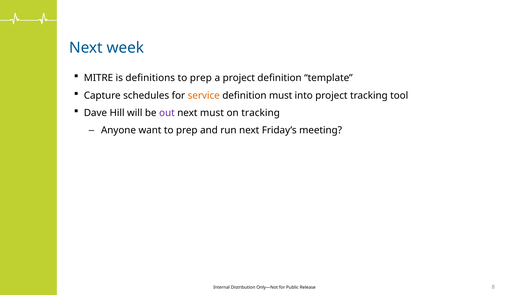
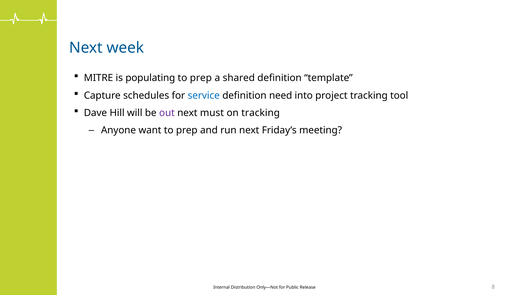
definitions: definitions -> populating
a project: project -> shared
service colour: orange -> blue
definition must: must -> need
